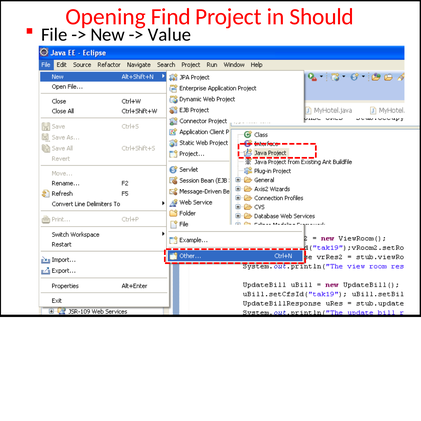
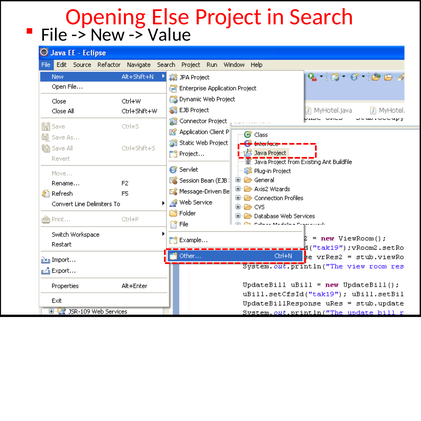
Find: Find -> Else
Should: Should -> Search
